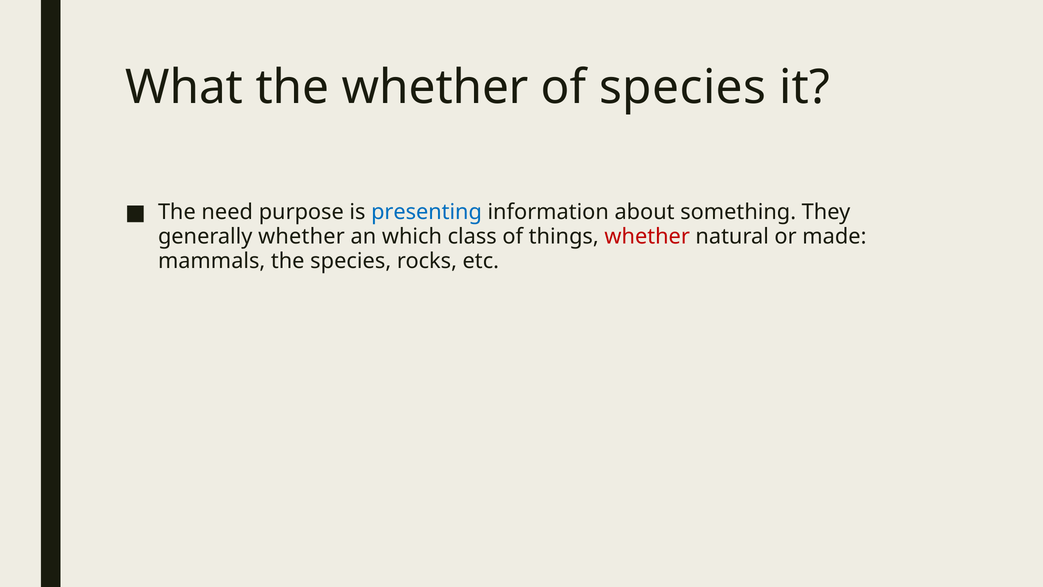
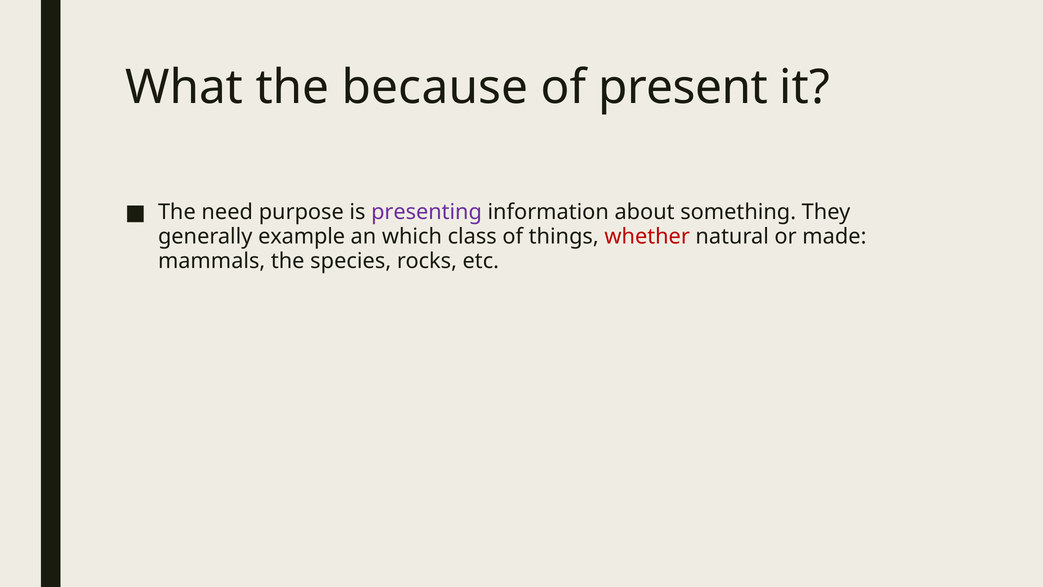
the whether: whether -> because
of species: species -> present
presenting colour: blue -> purple
generally whether: whether -> example
